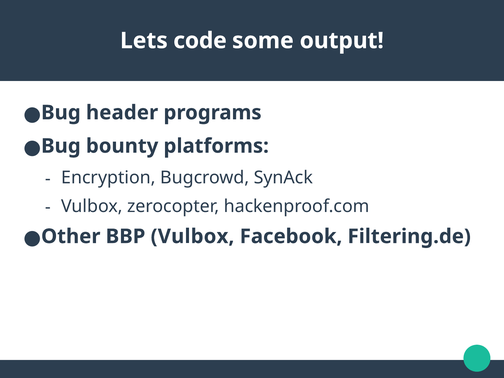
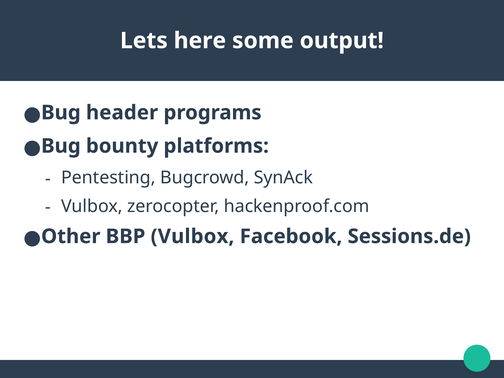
code: code -> here
Encryption: Encryption -> Pentesting
Filtering.de: Filtering.de -> Sessions.de
